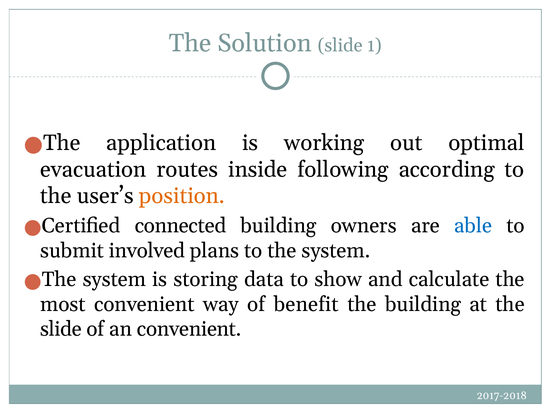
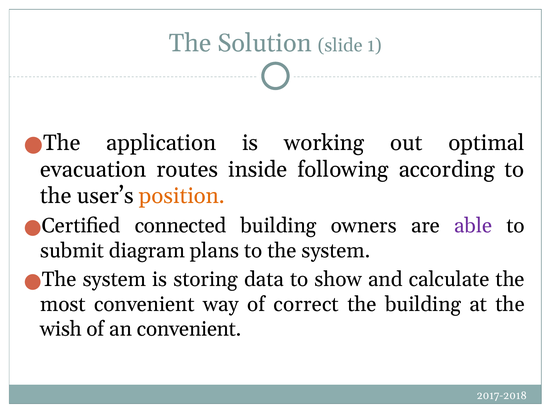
able colour: blue -> purple
involved: involved -> diagram
benefit: benefit -> correct
slide at (61, 329): slide -> wish
